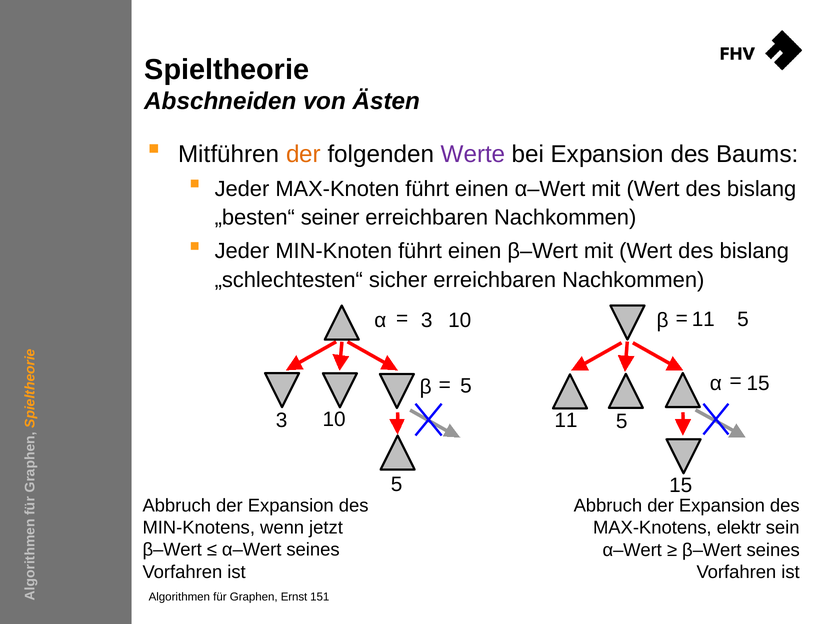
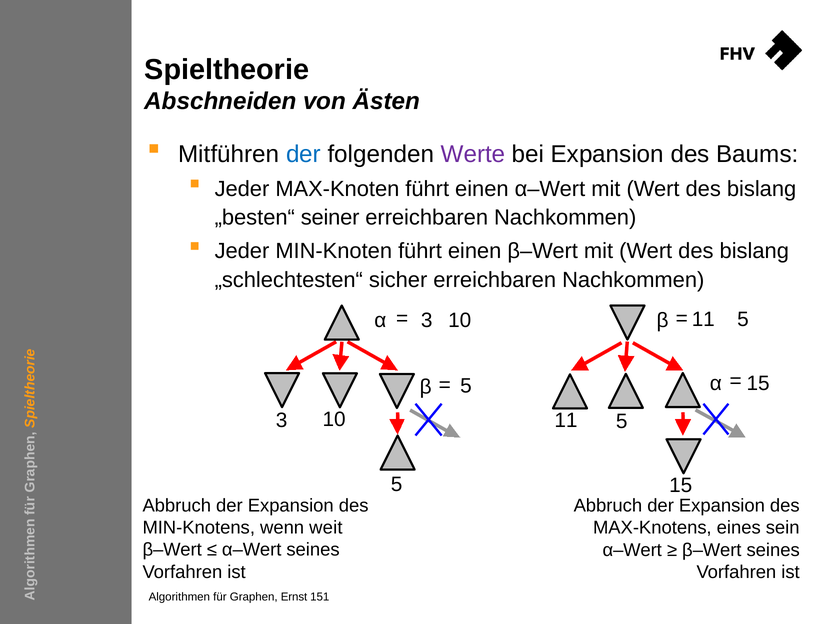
der at (304, 154) colour: orange -> blue
jetzt: jetzt -> weit
elektr: elektr -> eines
